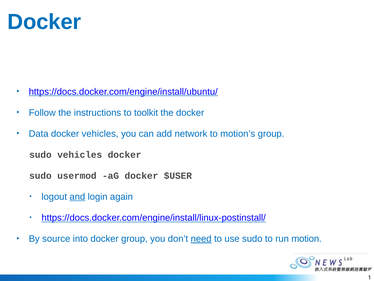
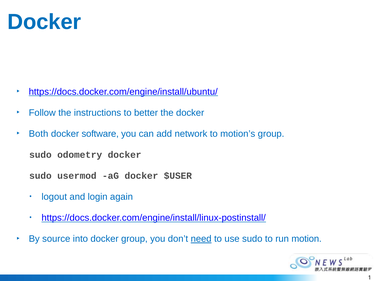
toolkit: toolkit -> better
Data: Data -> Both
docker vehicles: vehicles -> software
sudo vehicles: vehicles -> odometry
and underline: present -> none
